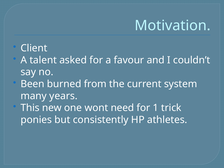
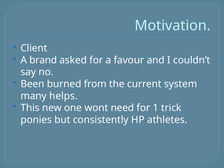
talent: talent -> brand
years: years -> helps
